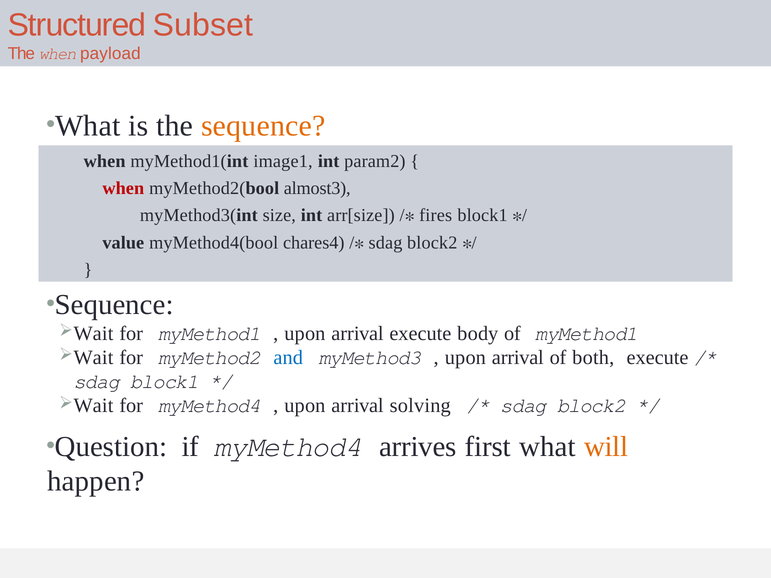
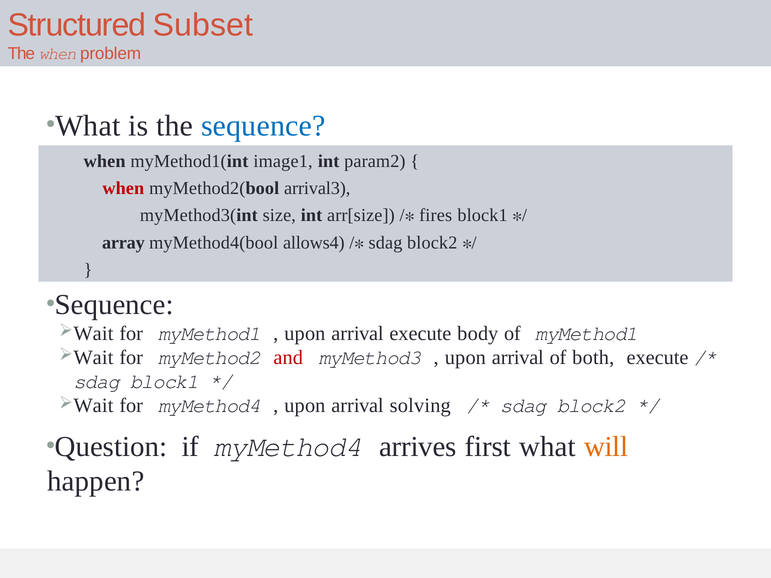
payload: payload -> problem
sequence at (263, 126) colour: orange -> blue
almost3: almost3 -> arrival3
value: value -> array
chares4: chares4 -> allows4
and colour: blue -> red
